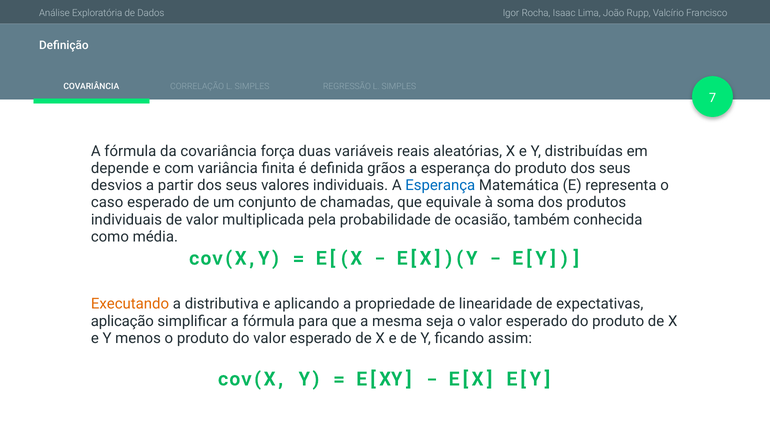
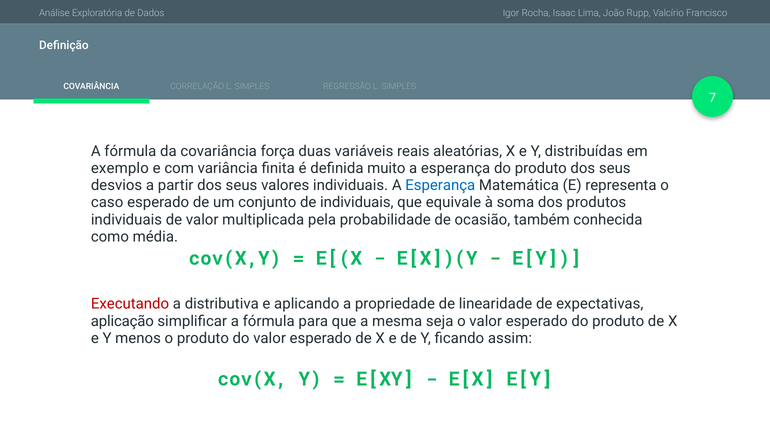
depende: depende -> exemplo
grãos: grãos -> muito
de chamadas: chamadas -> individuais
Executando colour: orange -> red
